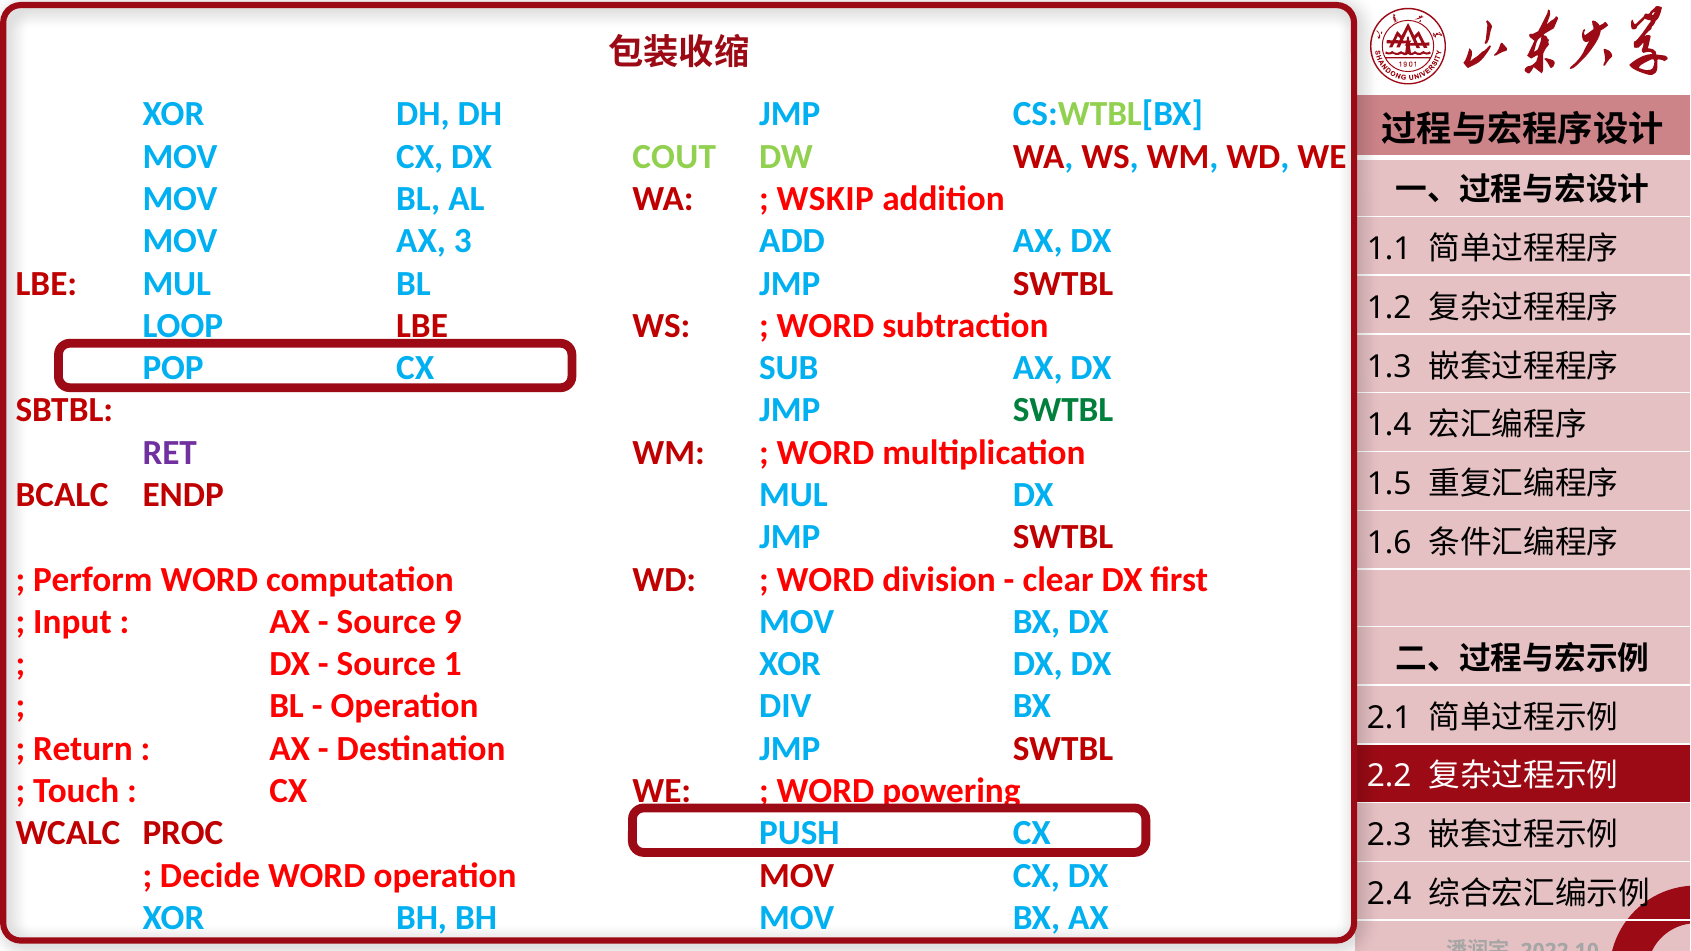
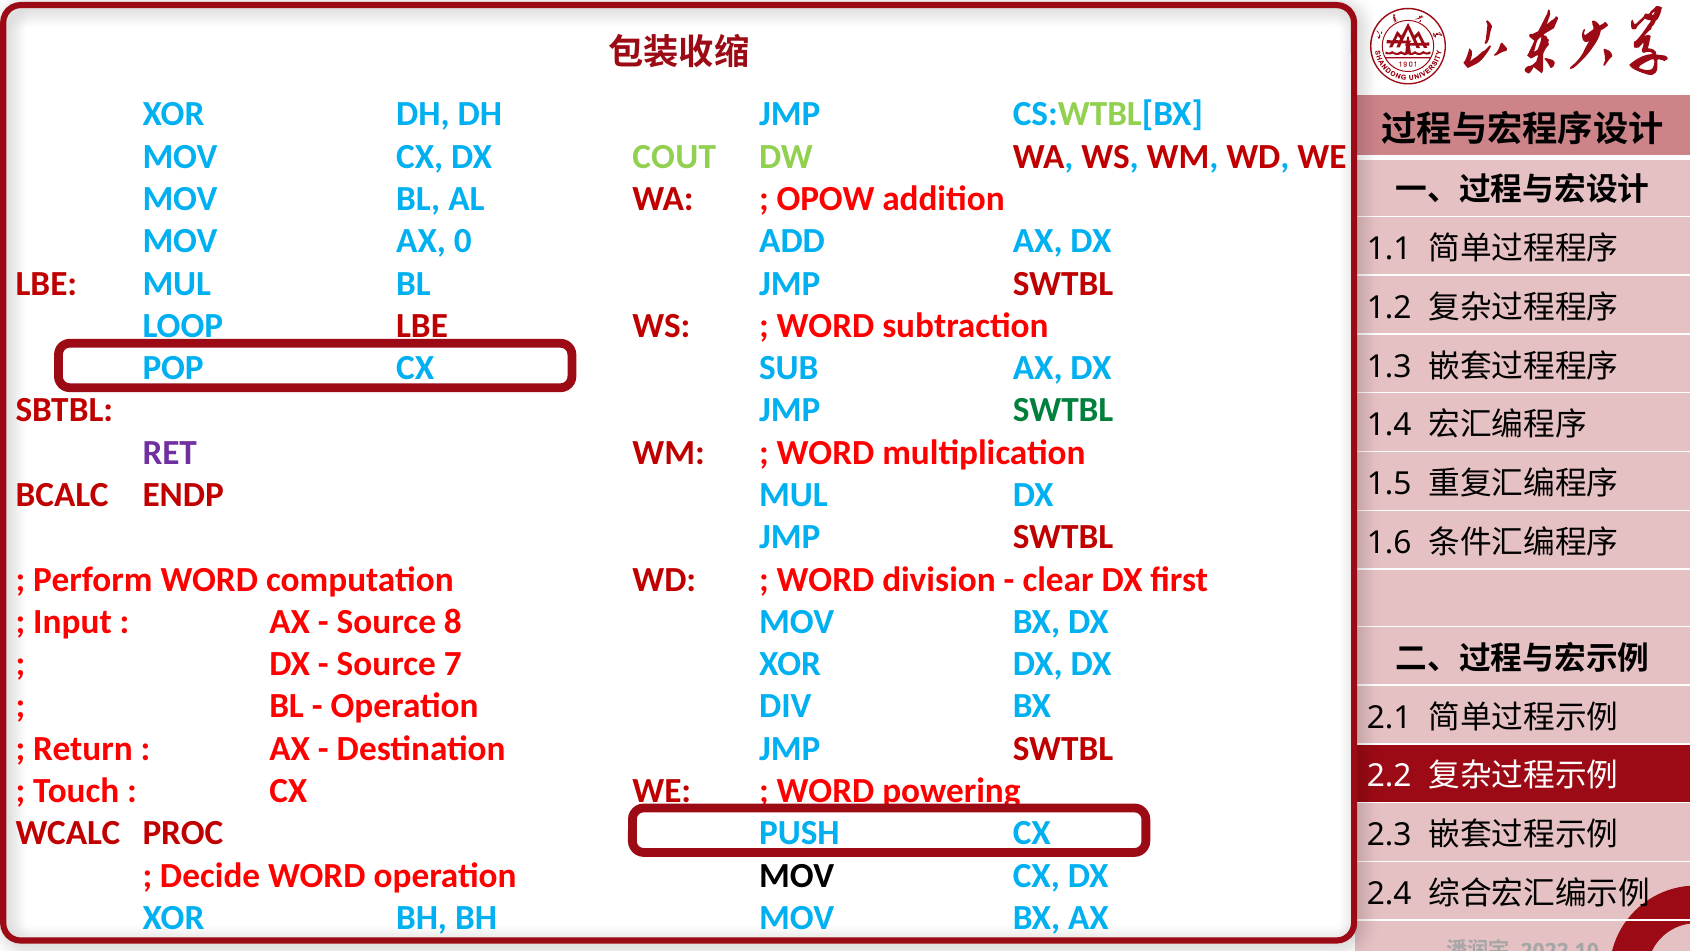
WSKIP: WSKIP -> OPOW
3: 3 -> 0
9: 9 -> 8
1: 1 -> 7
MOV at (797, 876) colour: red -> black
